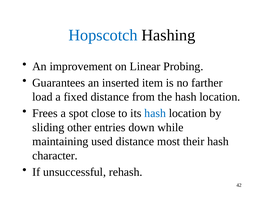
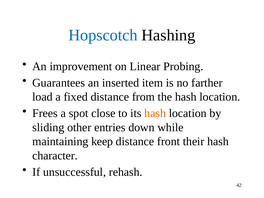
hash at (155, 113) colour: blue -> orange
used: used -> keep
most: most -> front
